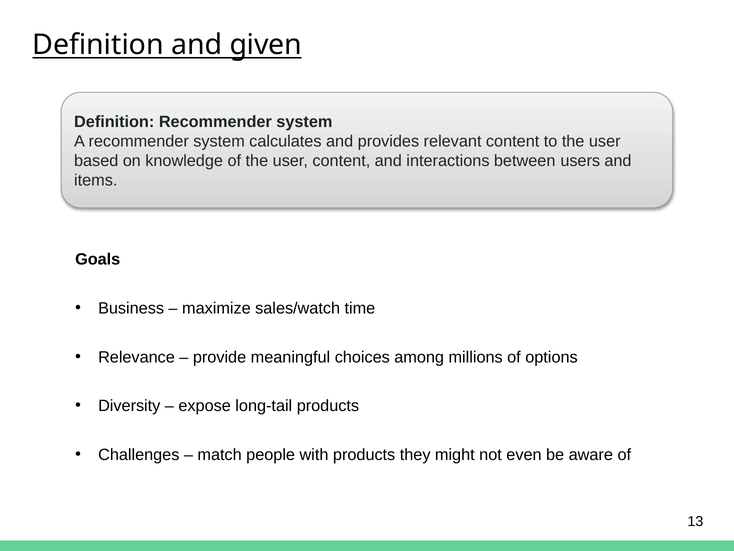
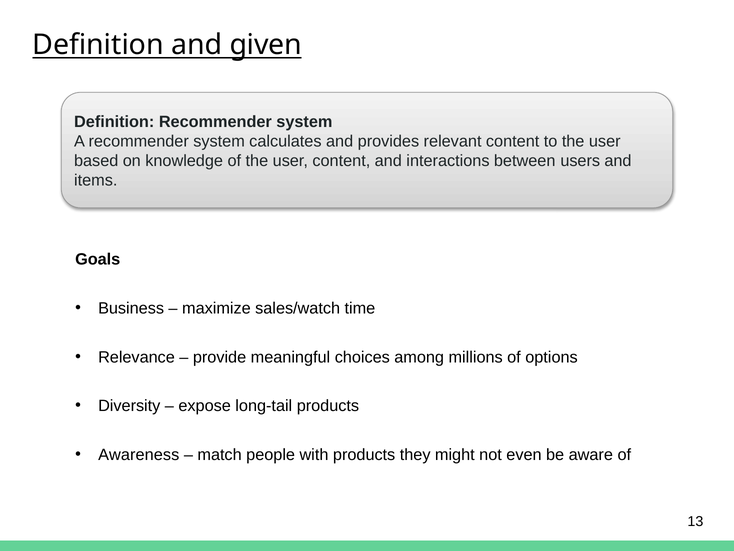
Challenges: Challenges -> Awareness
